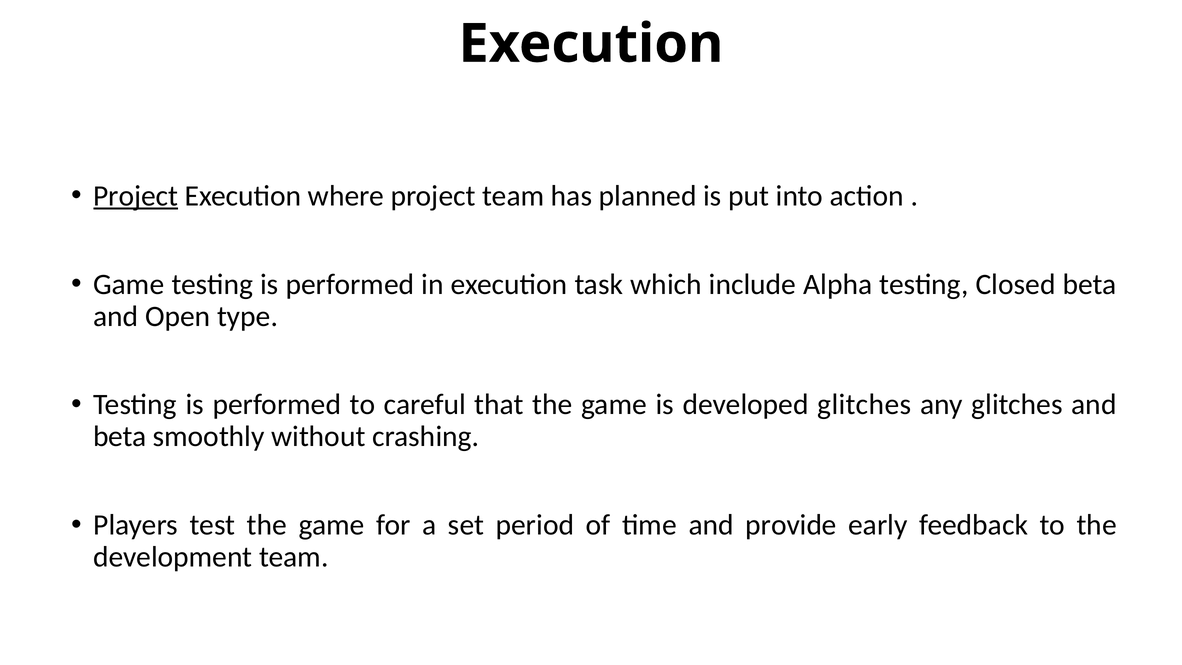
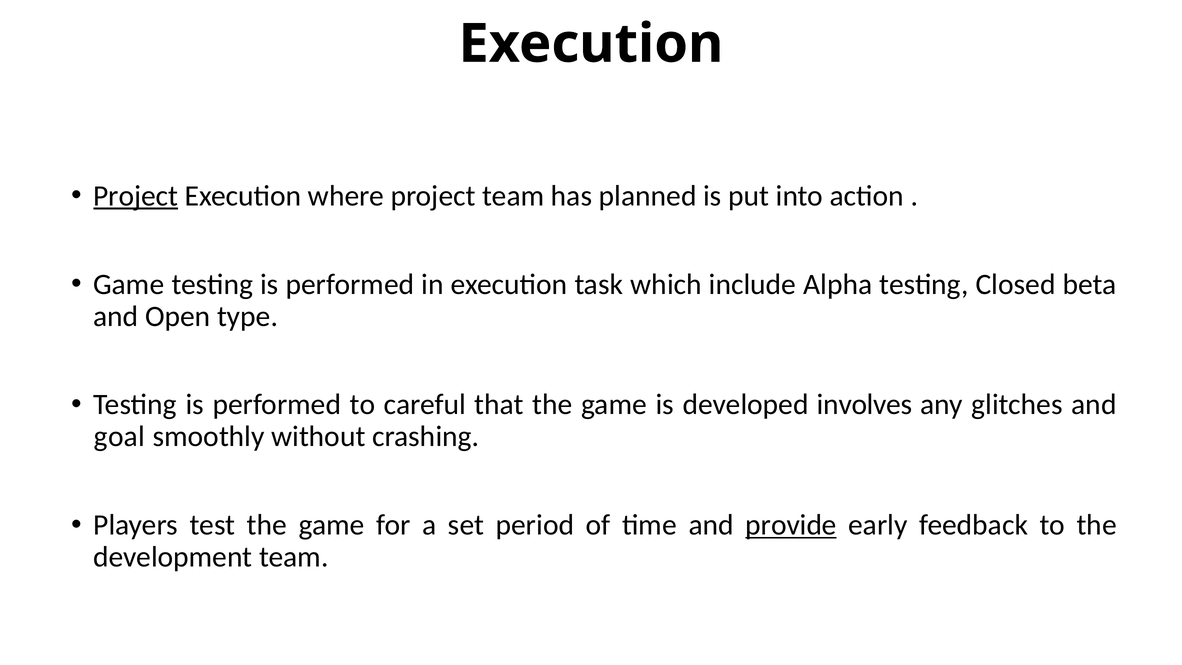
developed glitches: glitches -> involves
beta at (120, 437): beta -> goal
provide underline: none -> present
